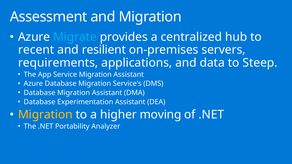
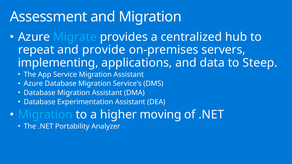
recent: recent -> repeat
resilient: resilient -> provide
requirements: requirements -> implementing
Migration at (45, 115) colour: yellow -> light blue
